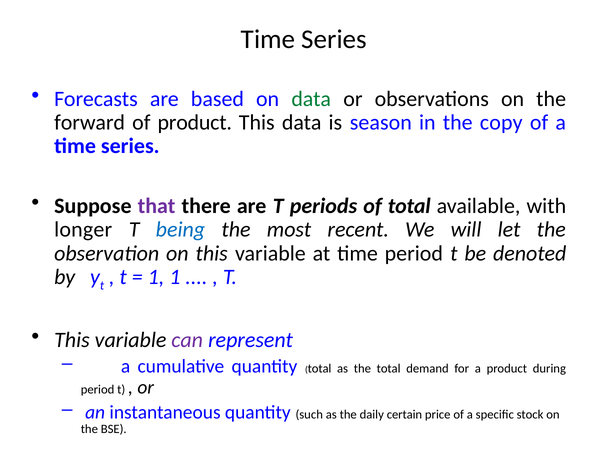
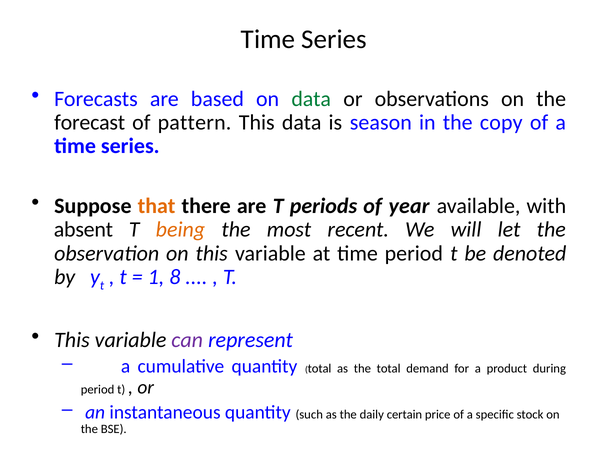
forward: forward -> forecast
of product: product -> pattern
that colour: purple -> orange
of total: total -> year
longer: longer -> absent
being colour: blue -> orange
1 1: 1 -> 8
